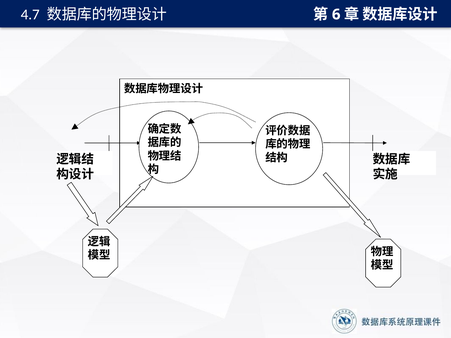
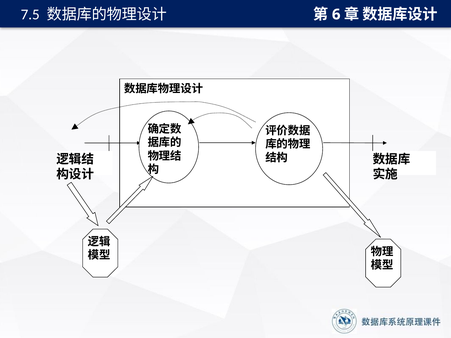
4.7: 4.7 -> 7.5
